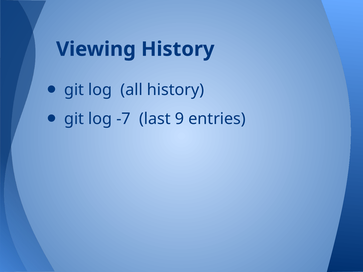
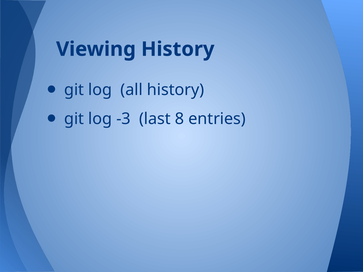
-7: -7 -> -3
9: 9 -> 8
